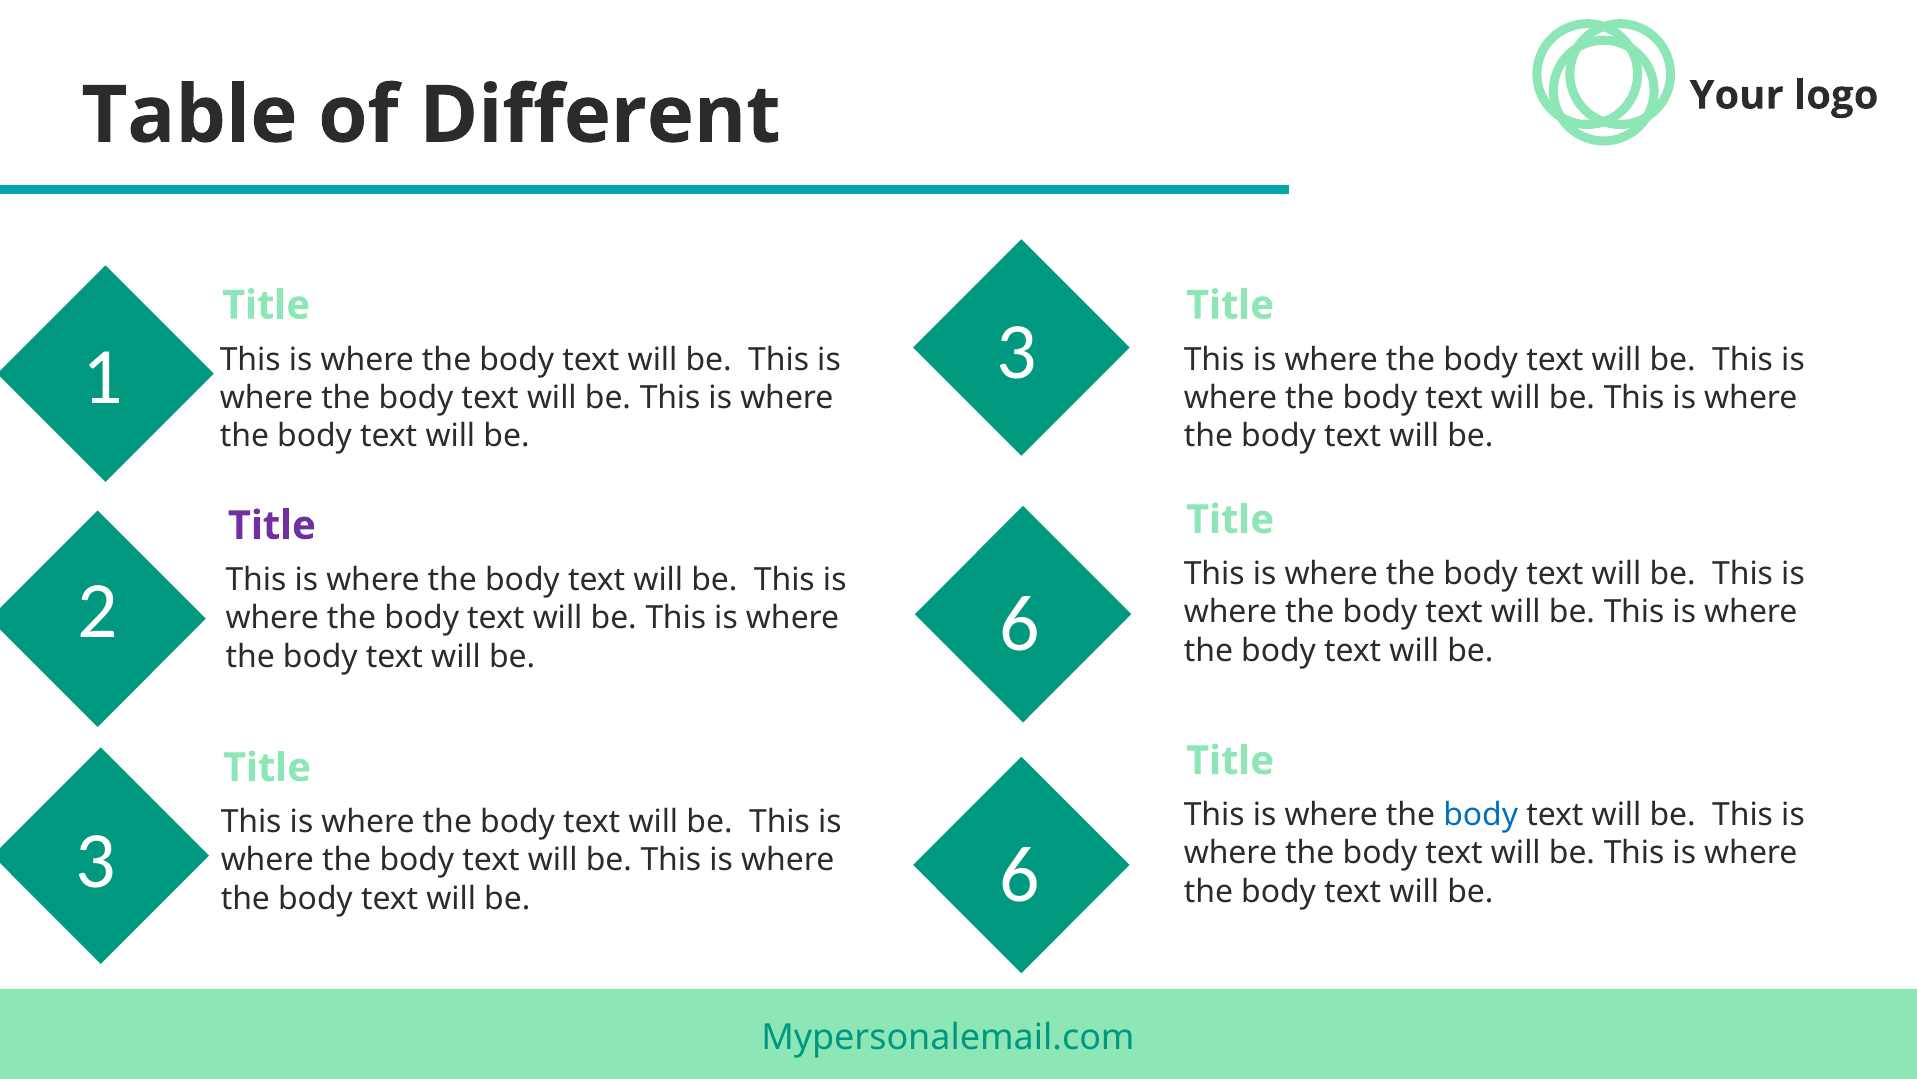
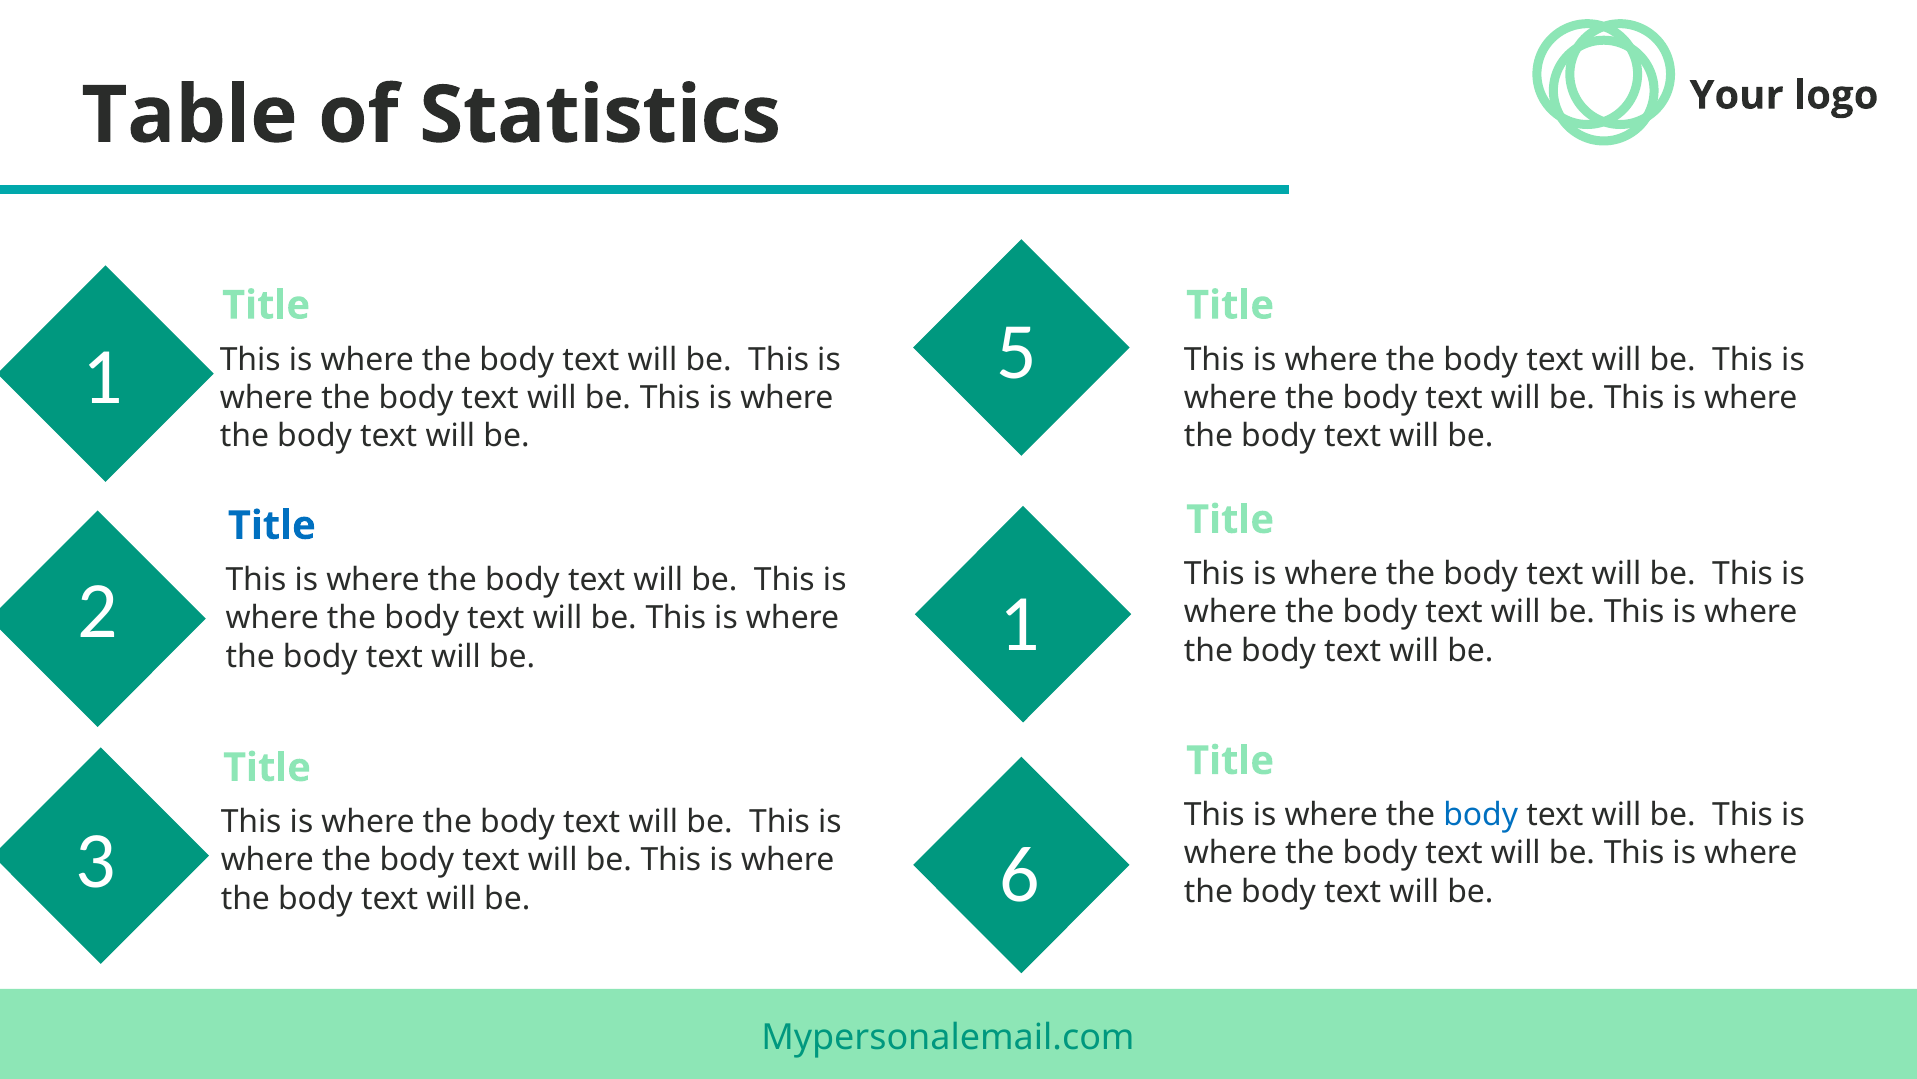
Different: Different -> Statistics
1 3: 3 -> 5
Title at (272, 525) colour: purple -> blue
2 6: 6 -> 1
